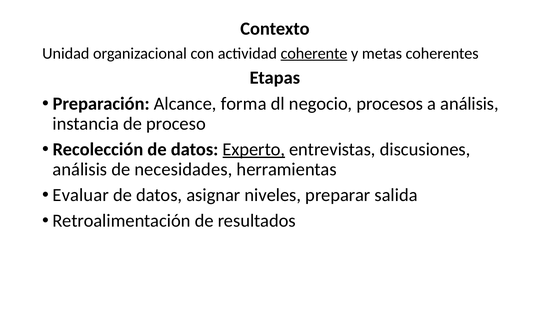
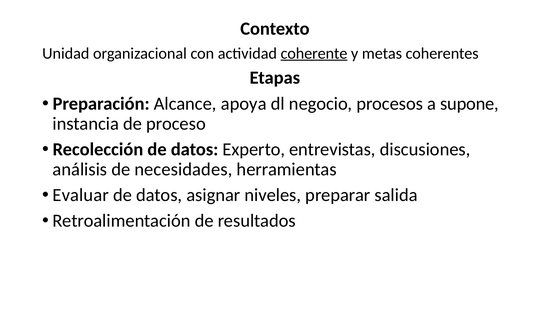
forma: forma -> apoya
a análisis: análisis -> supone
Experto underline: present -> none
